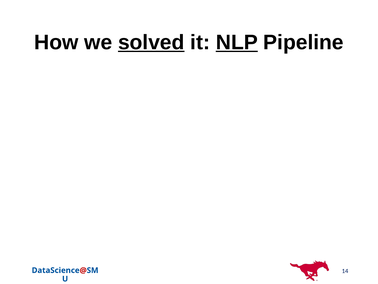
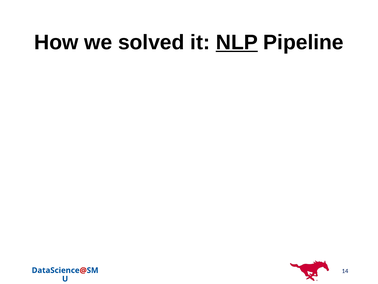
solved underline: present -> none
